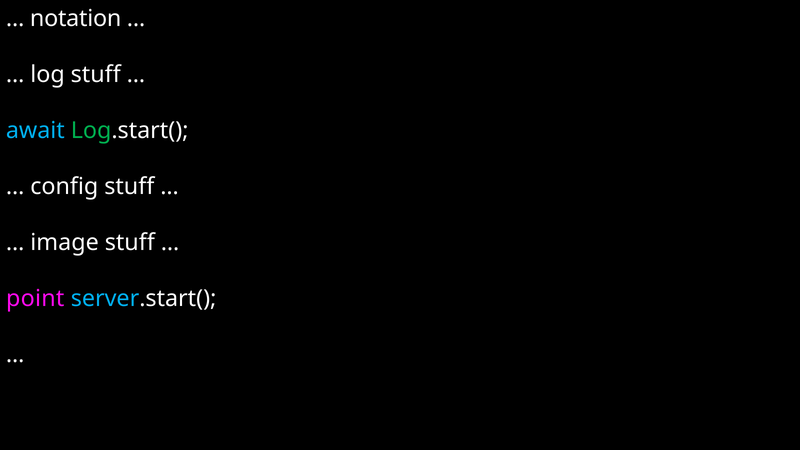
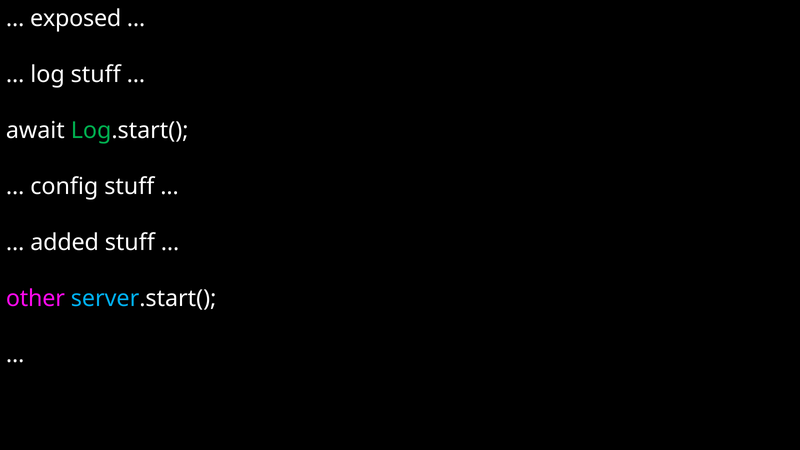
notation: notation -> exposed
await colour: light blue -> white
image: image -> added
point: point -> other
